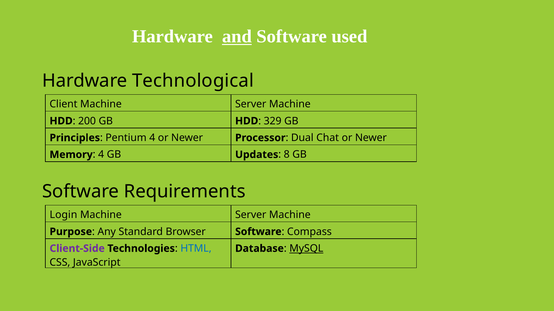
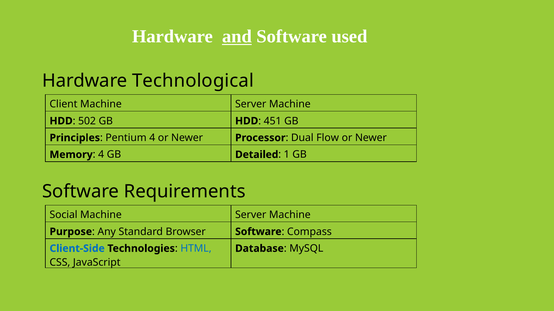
200: 200 -> 502
329: 329 -> 451
Chat: Chat -> Flow
Updates: Updates -> Detailed
8: 8 -> 1
Login: Login -> Social
Client-Side colour: purple -> blue
MySQL underline: present -> none
